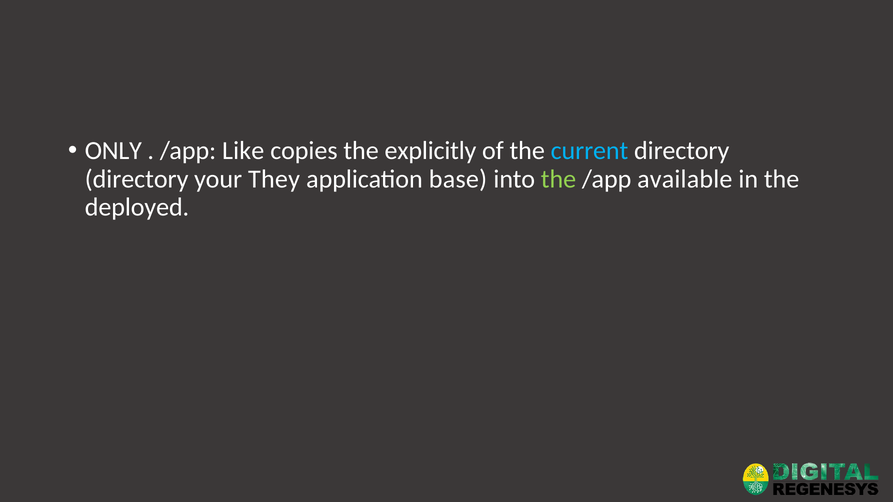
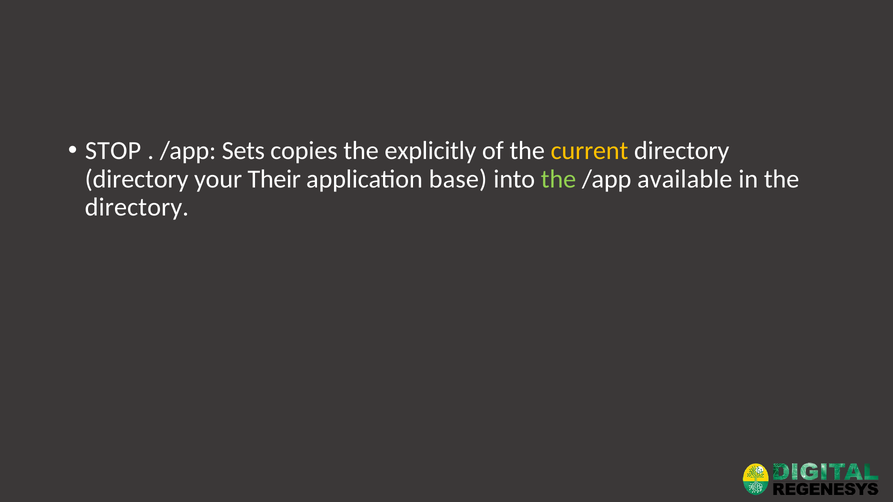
ONLY: ONLY -> STOP
Like: Like -> Sets
current colour: light blue -> yellow
They: They -> Their
deployed at (137, 207): deployed -> directory
